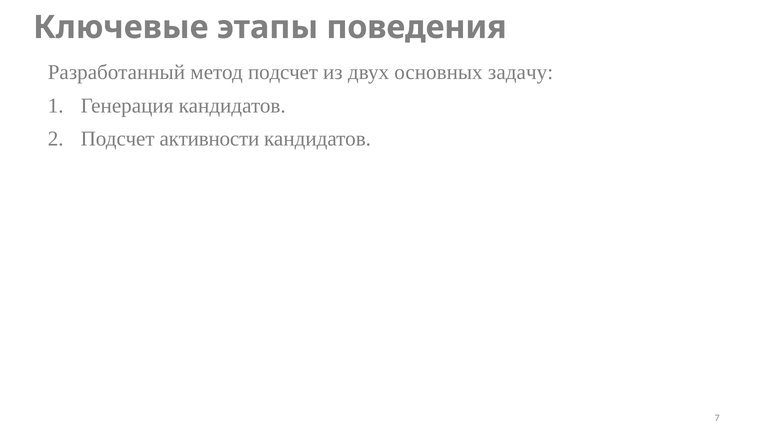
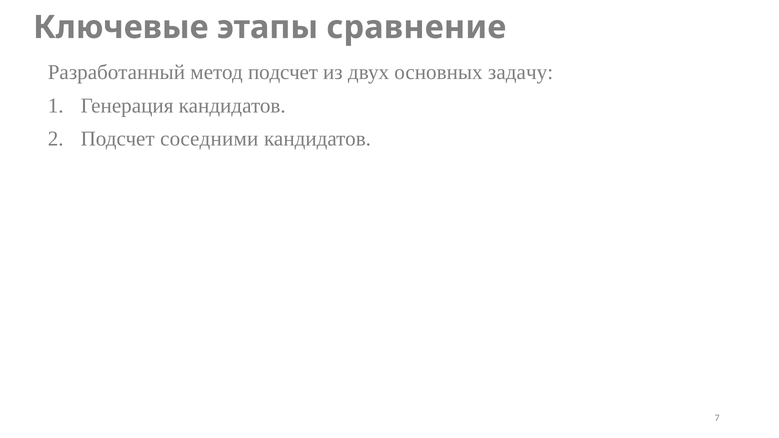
поведения: поведения -> сравнение
активности: активности -> соседними
